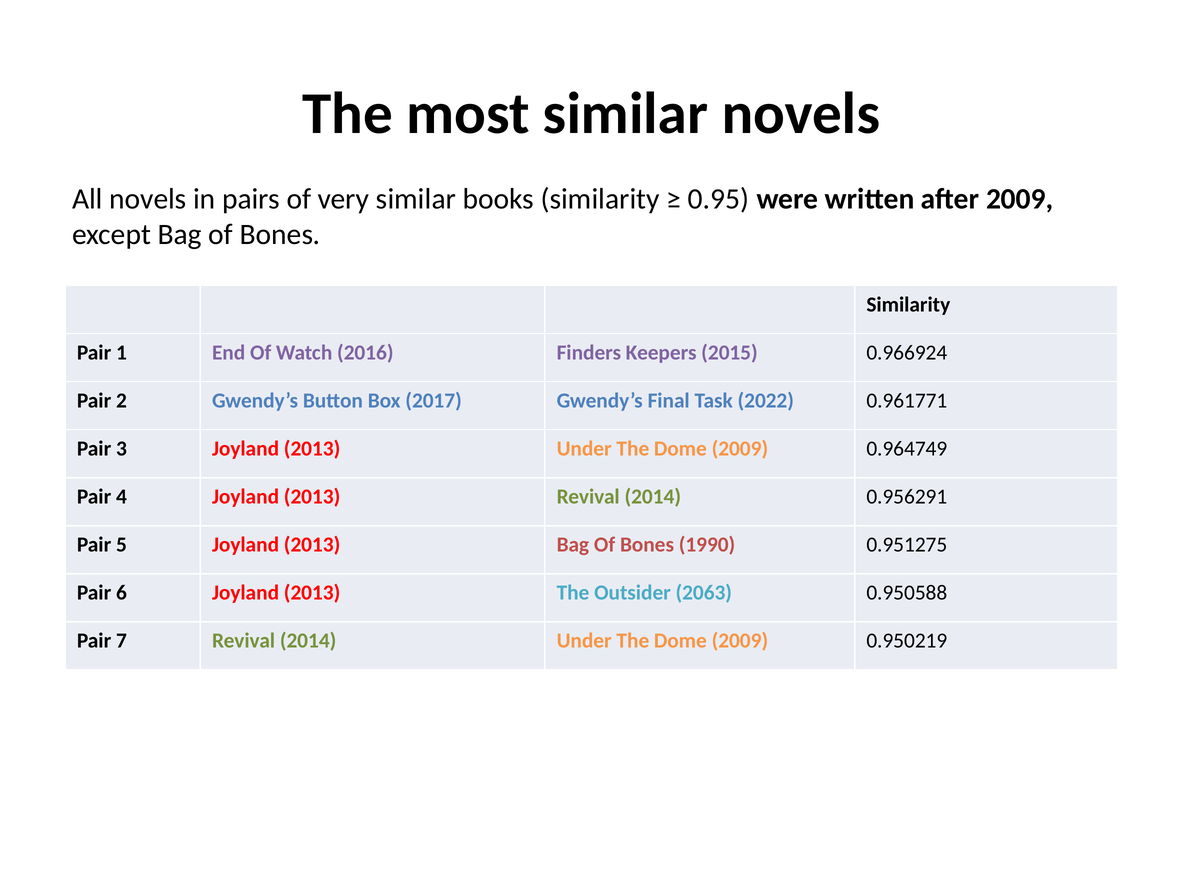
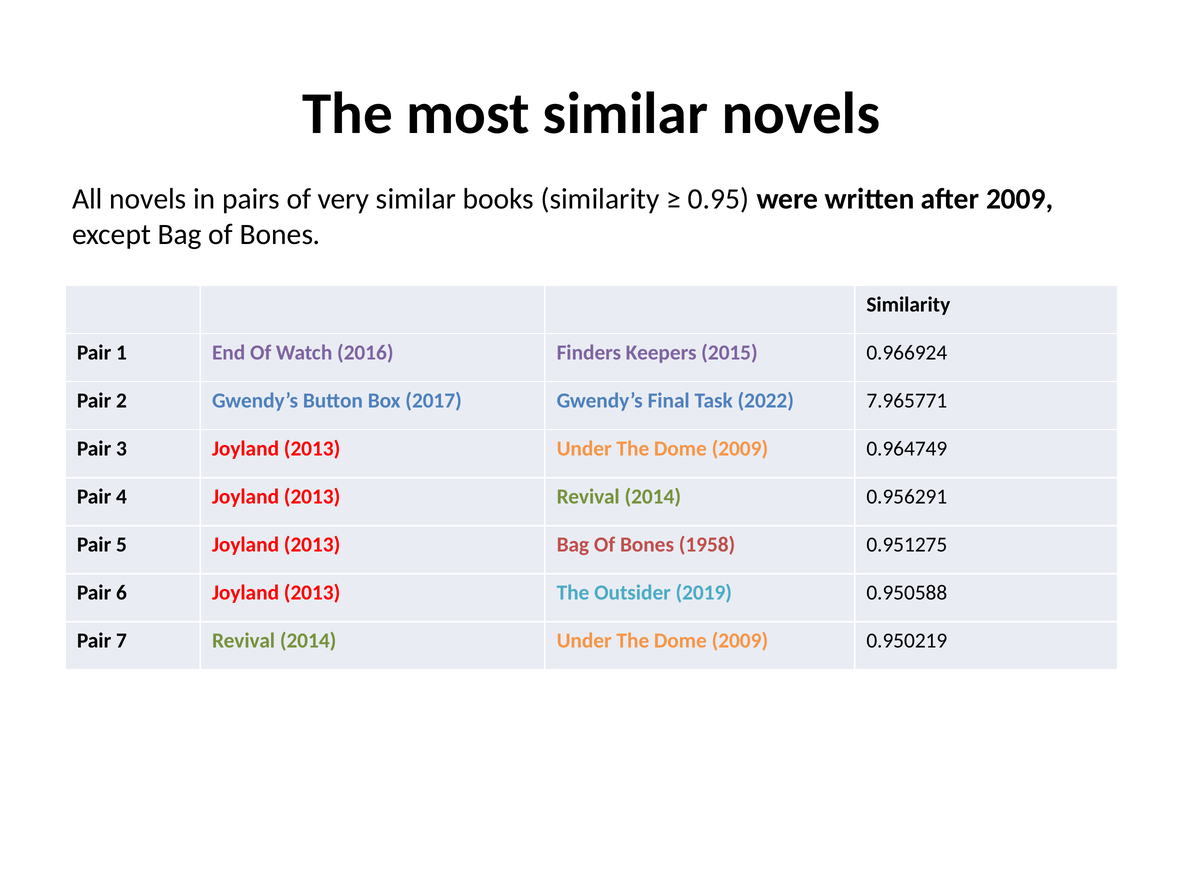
0.961771: 0.961771 -> 7.965771
1990: 1990 -> 1958
2063: 2063 -> 2019
